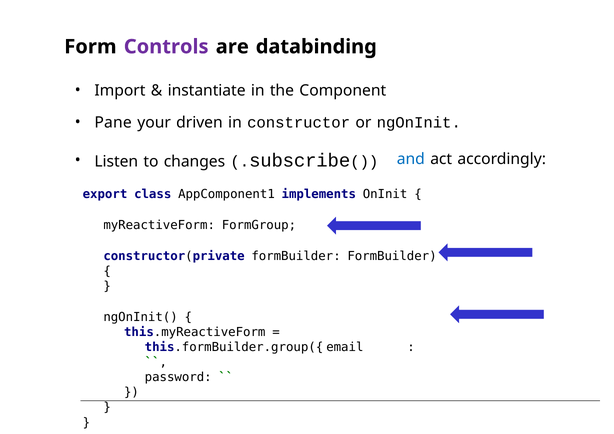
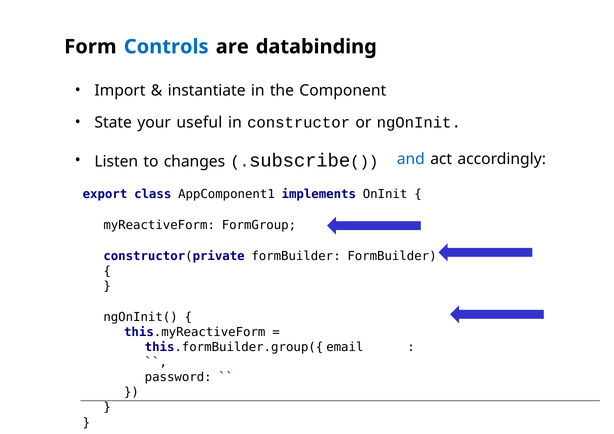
Controls colour: purple -> blue
Pane: Pane -> State
driven: driven -> useful
